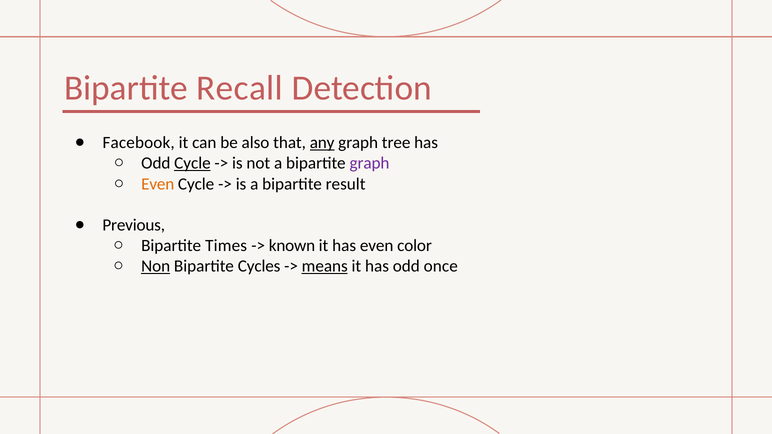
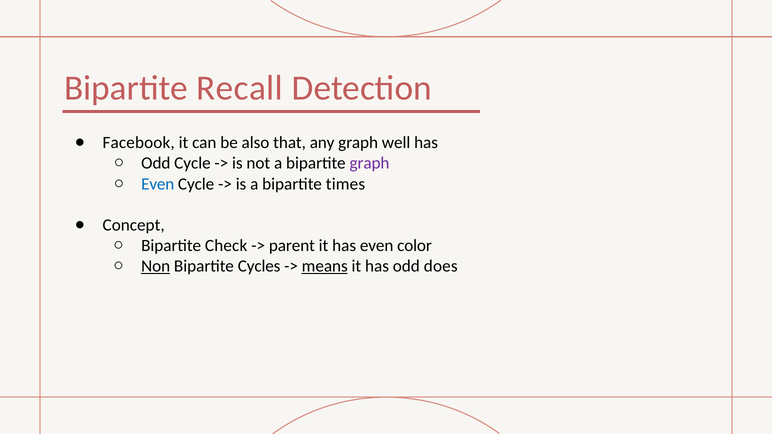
any underline: present -> none
tree: tree -> well
Cycle at (192, 163) underline: present -> none
Even at (158, 184) colour: orange -> blue
result: result -> times
Previous: Previous -> Concept
Times: Times -> Check
known: known -> parent
once: once -> does
